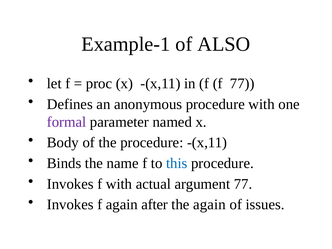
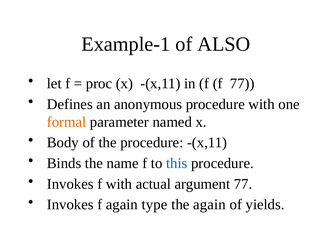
formal colour: purple -> orange
after: after -> type
issues: issues -> yields
